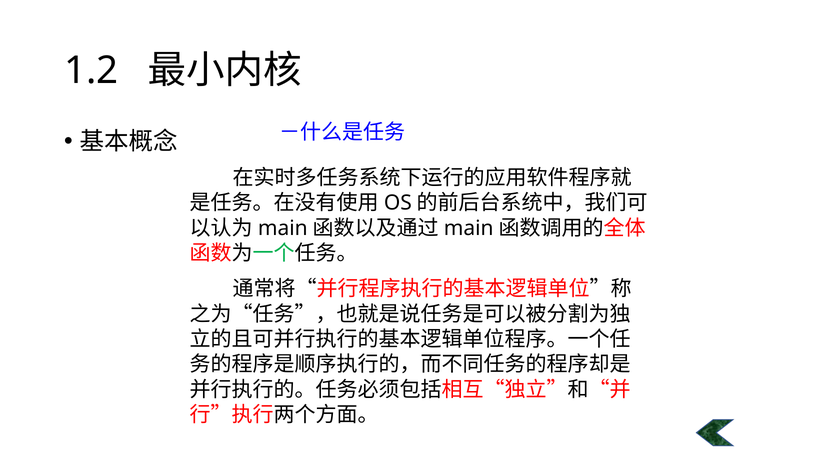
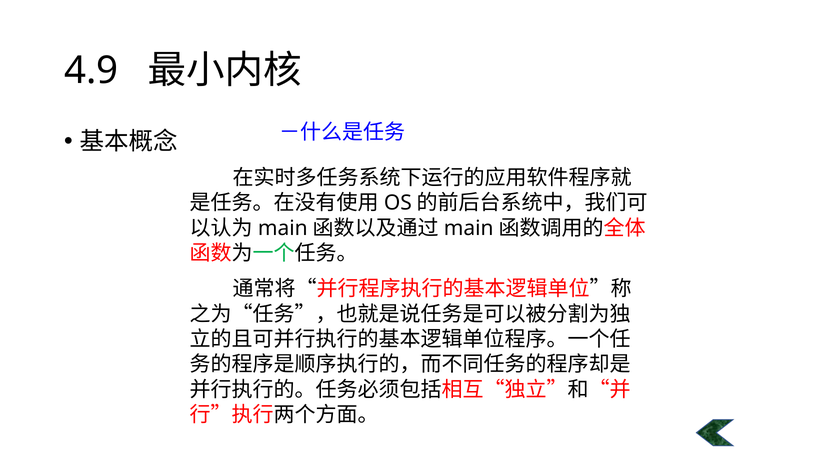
1.2: 1.2 -> 4.9
